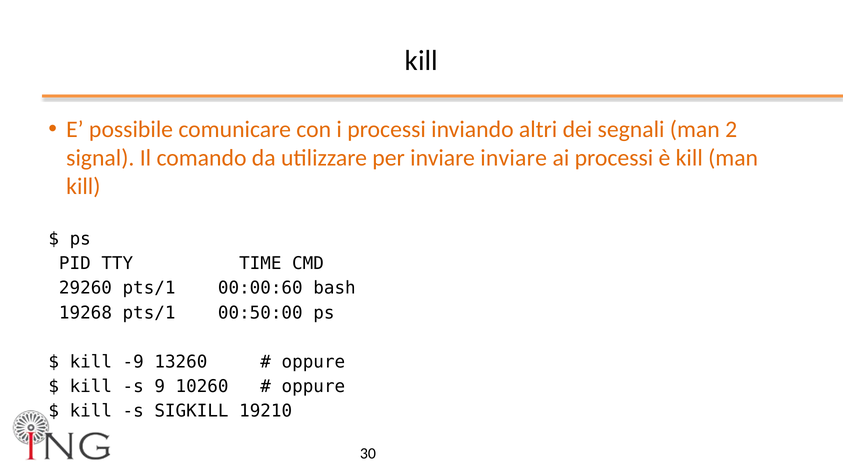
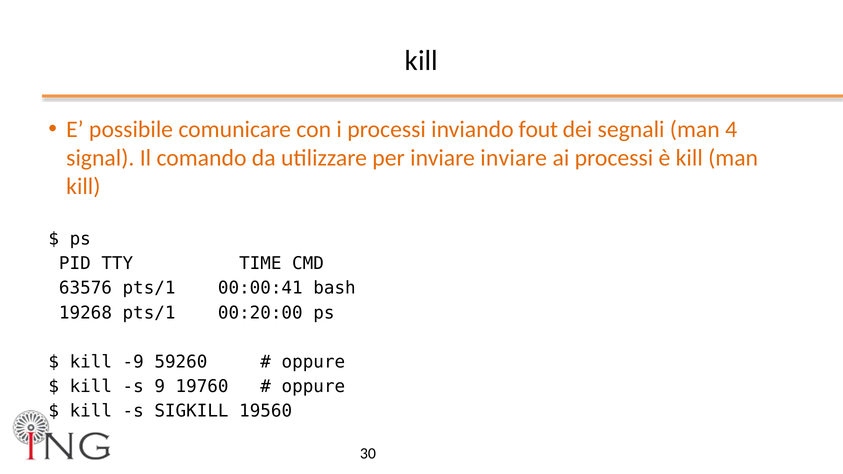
altri: altri -> fout
2: 2 -> 4
29260: 29260 -> 63576
00:00:60: 00:00:60 -> 00:00:41
00:50:00: 00:50:00 -> 00:20:00
13260: 13260 -> 59260
10260: 10260 -> 19760
19210: 19210 -> 19560
